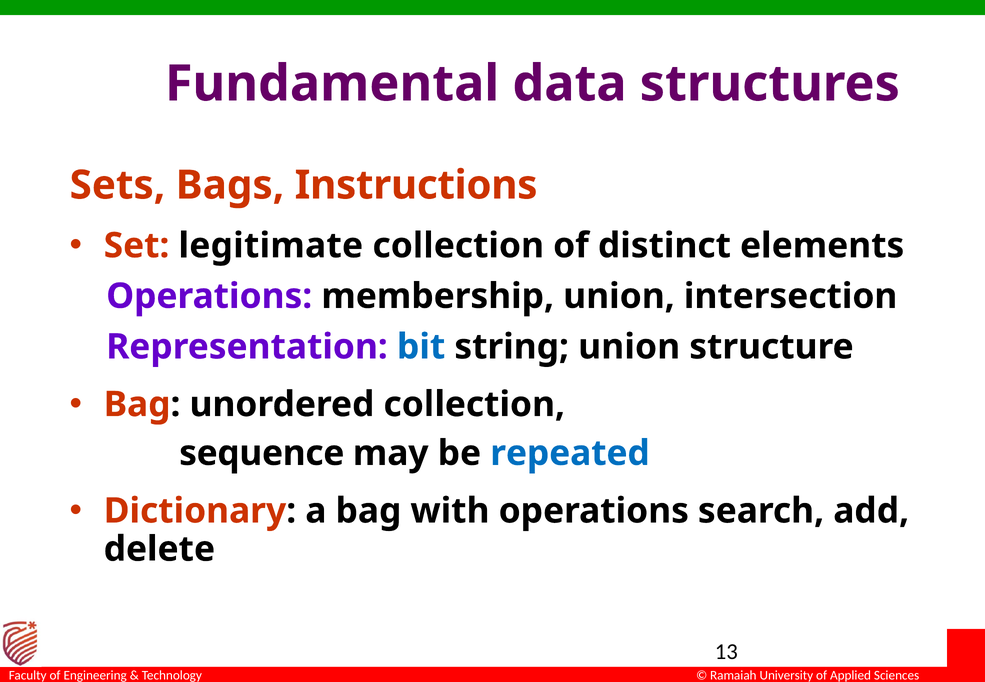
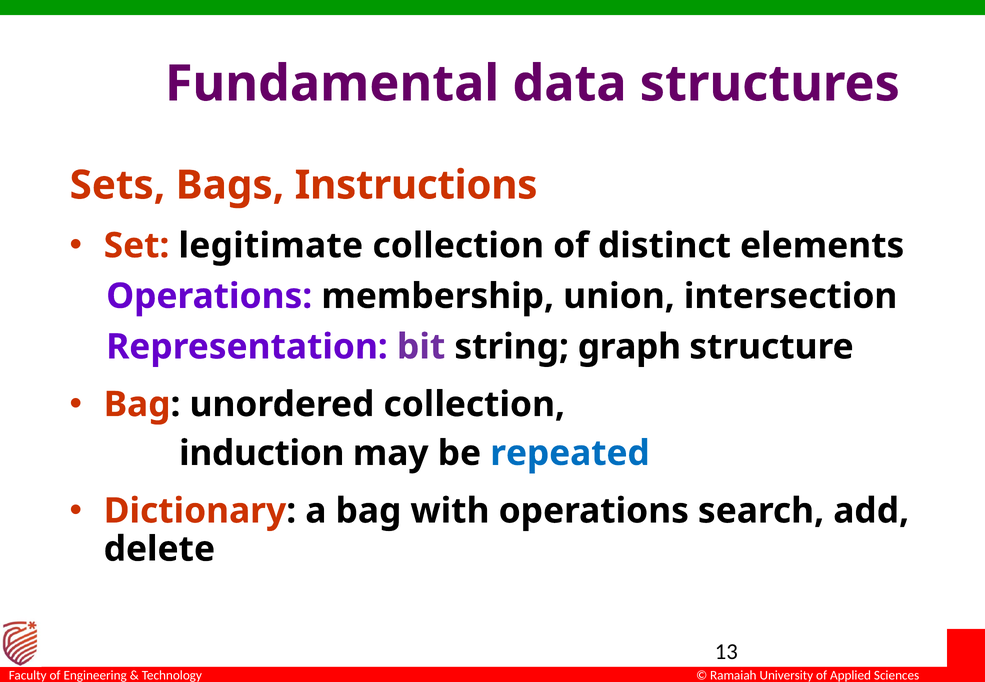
bit colour: blue -> purple
string union: union -> graph
sequence: sequence -> induction
